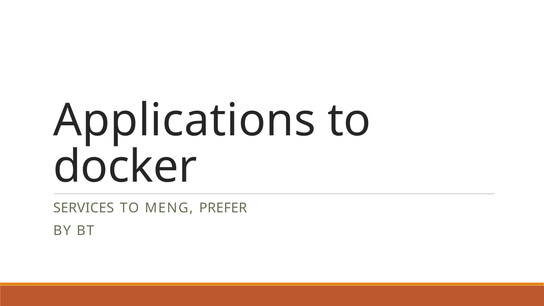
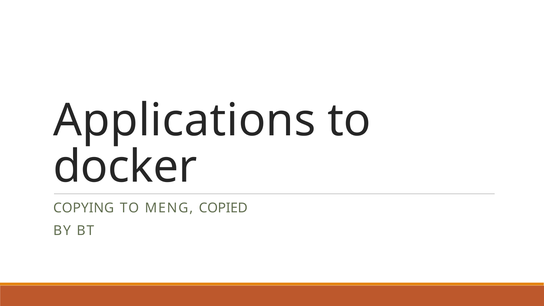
SERVICES: SERVICES -> COPYING
PREFER: PREFER -> COPIED
